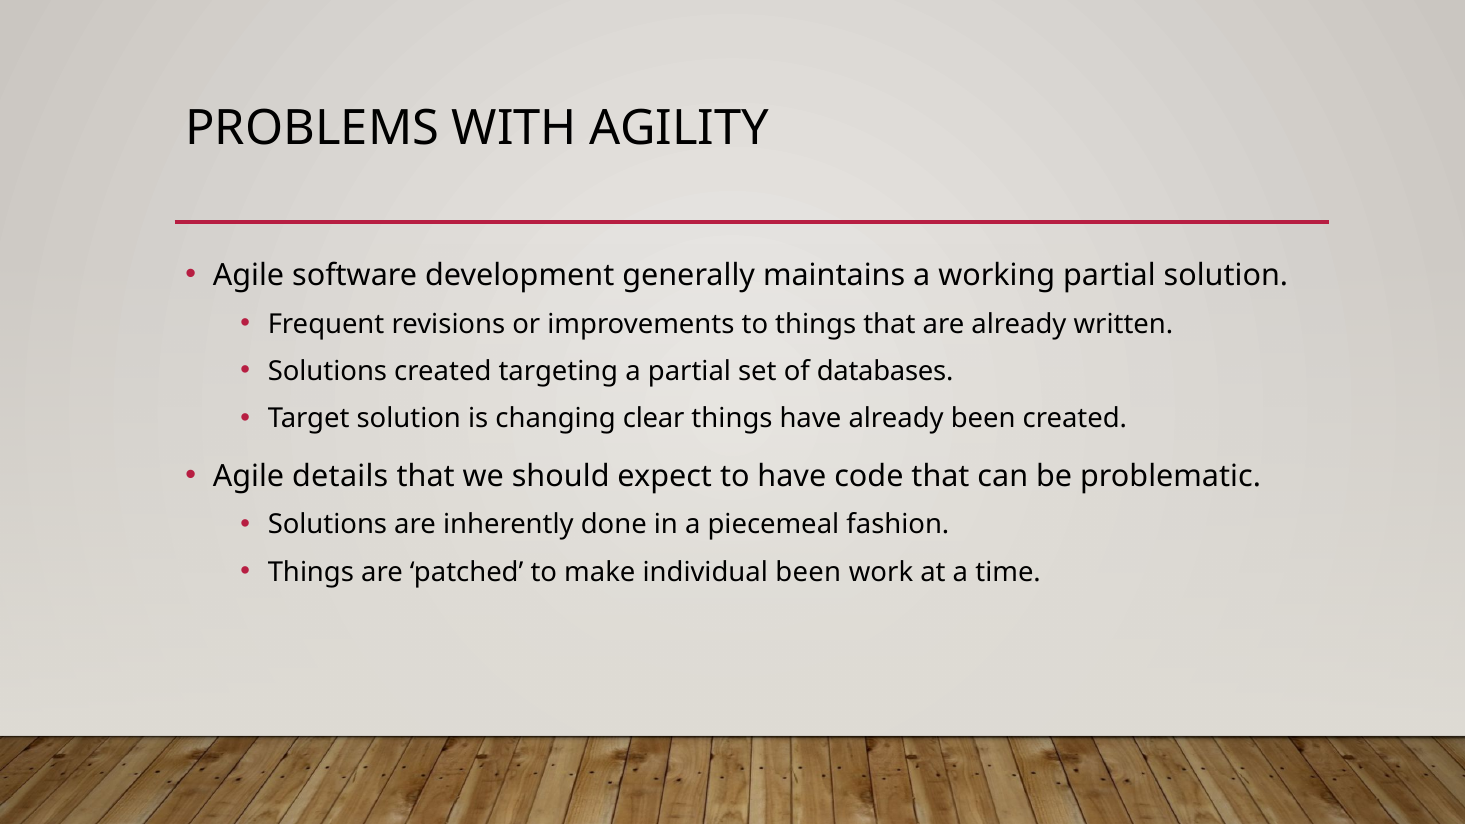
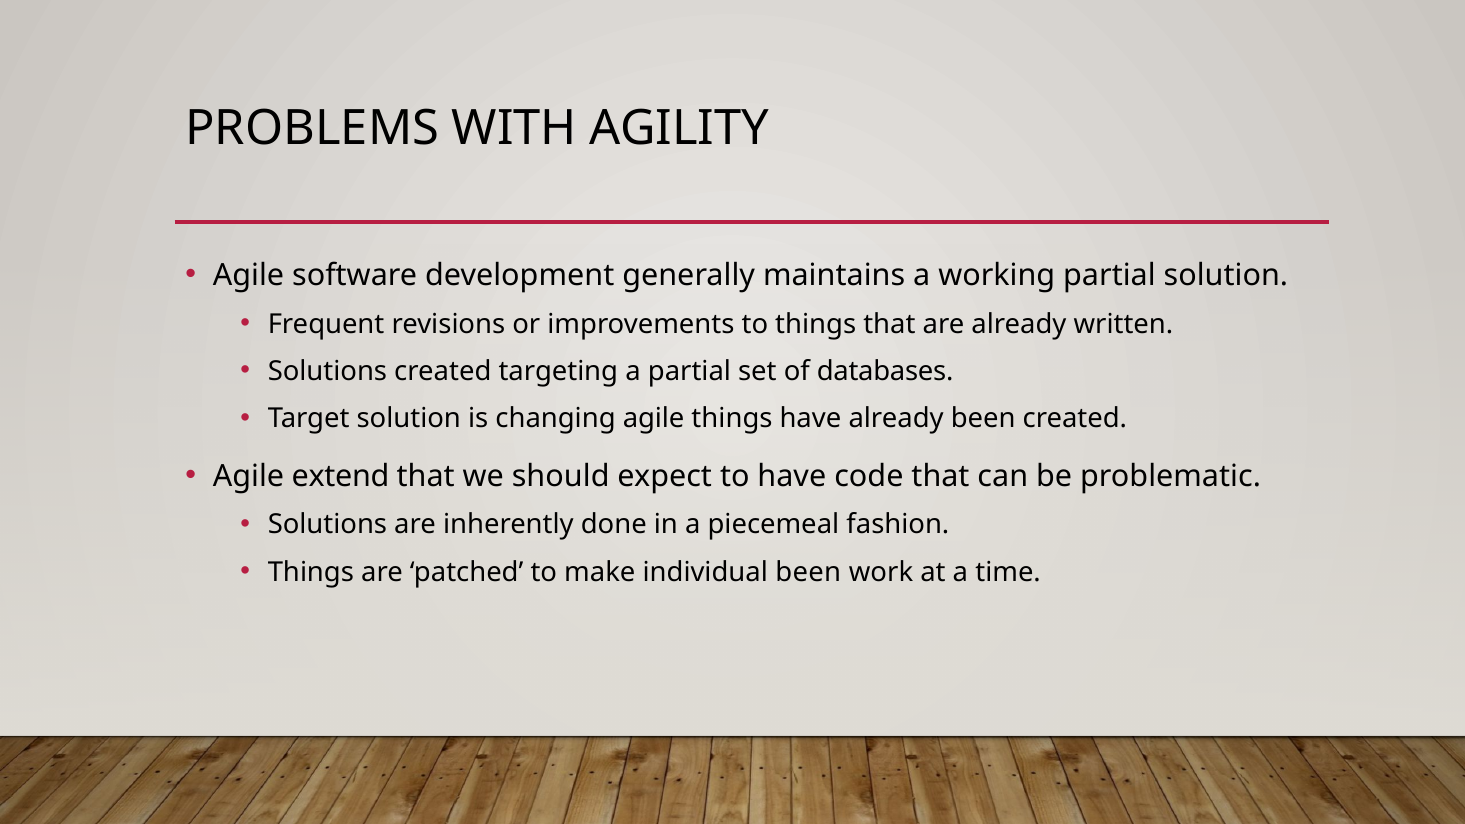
changing clear: clear -> agile
details: details -> extend
